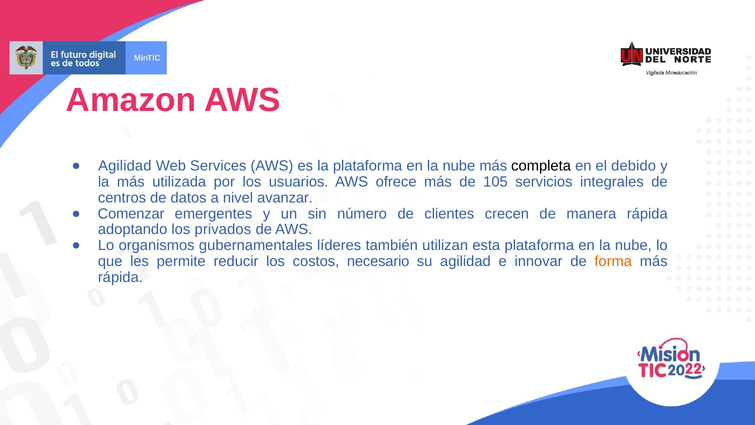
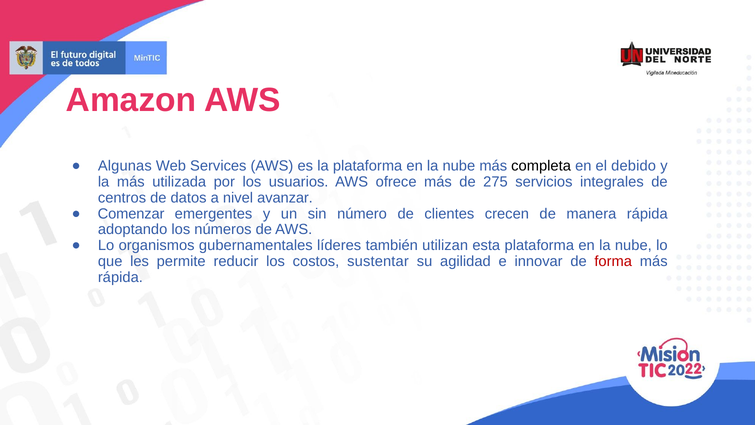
Agilidad at (125, 166): Agilidad -> Algunas
105: 105 -> 275
privados: privados -> números
necesario: necesario -> sustentar
forma colour: orange -> red
